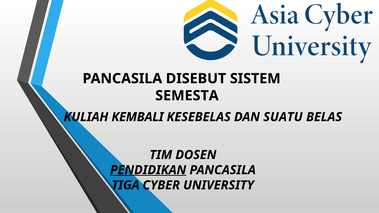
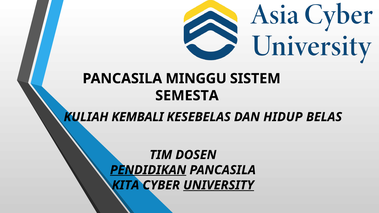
DISEBUT: DISEBUT -> MINGGU
SUATU: SUATU -> HIDUP
TIGA: TIGA -> KITA
UNIVERSITY underline: none -> present
